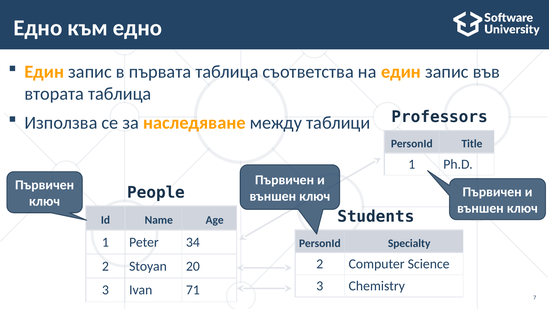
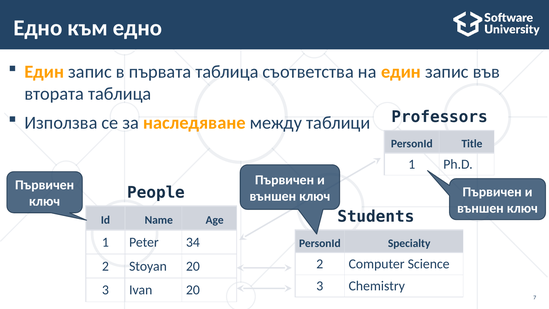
Ivan 71: 71 -> 20
